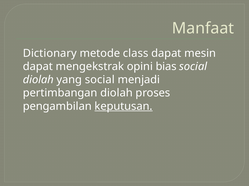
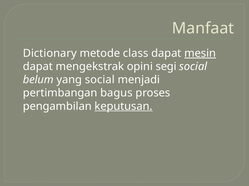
mesin underline: none -> present
bias: bias -> segi
diolah at (38, 80): diolah -> belum
pertimbangan diolah: diolah -> bagus
